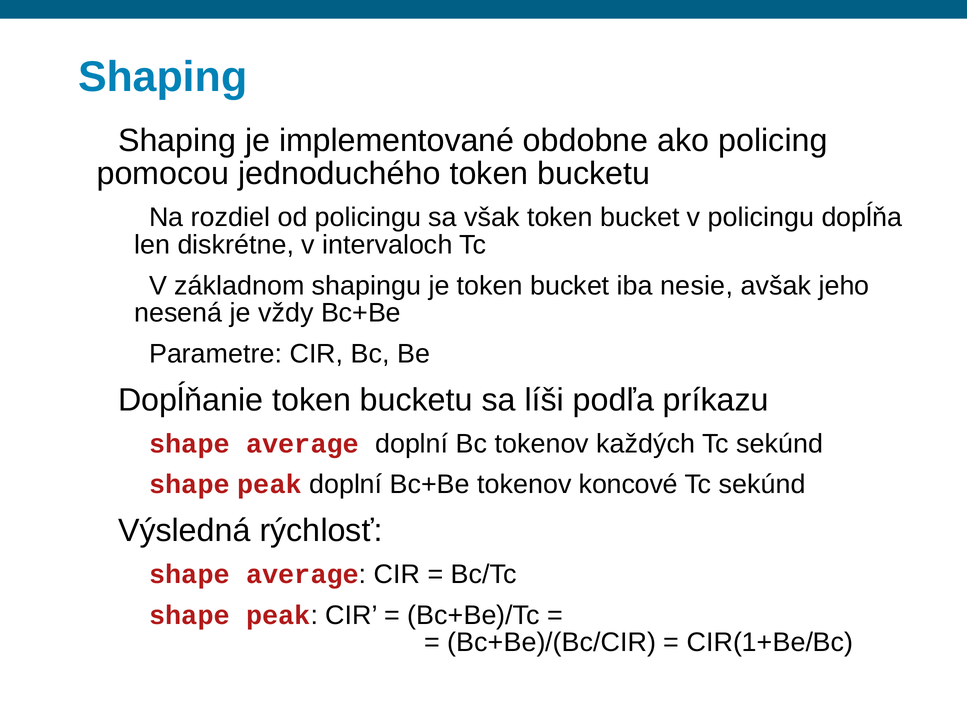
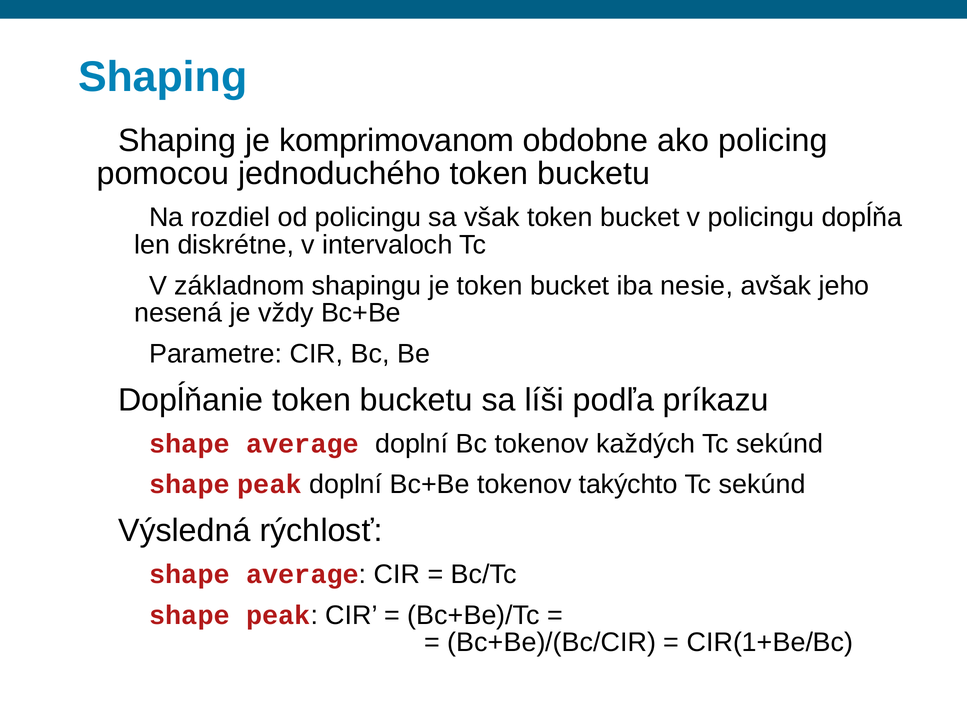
implementované: implementované -> komprimovanom
koncové: koncové -> takýchto
